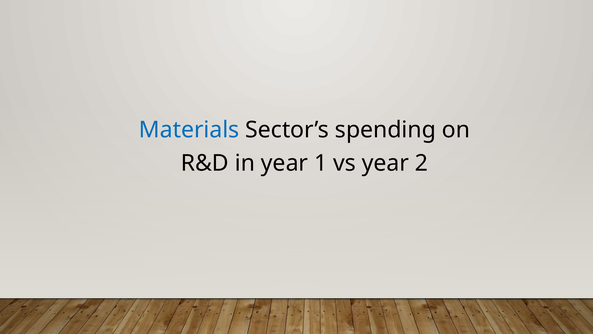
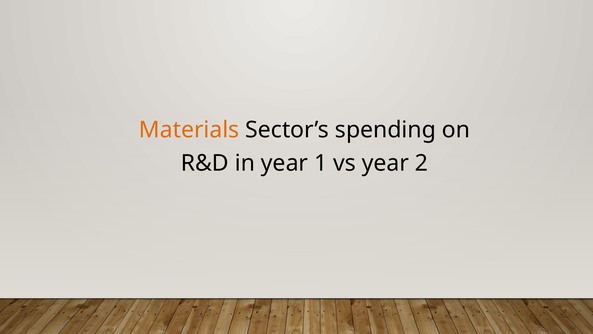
Materials colour: blue -> orange
